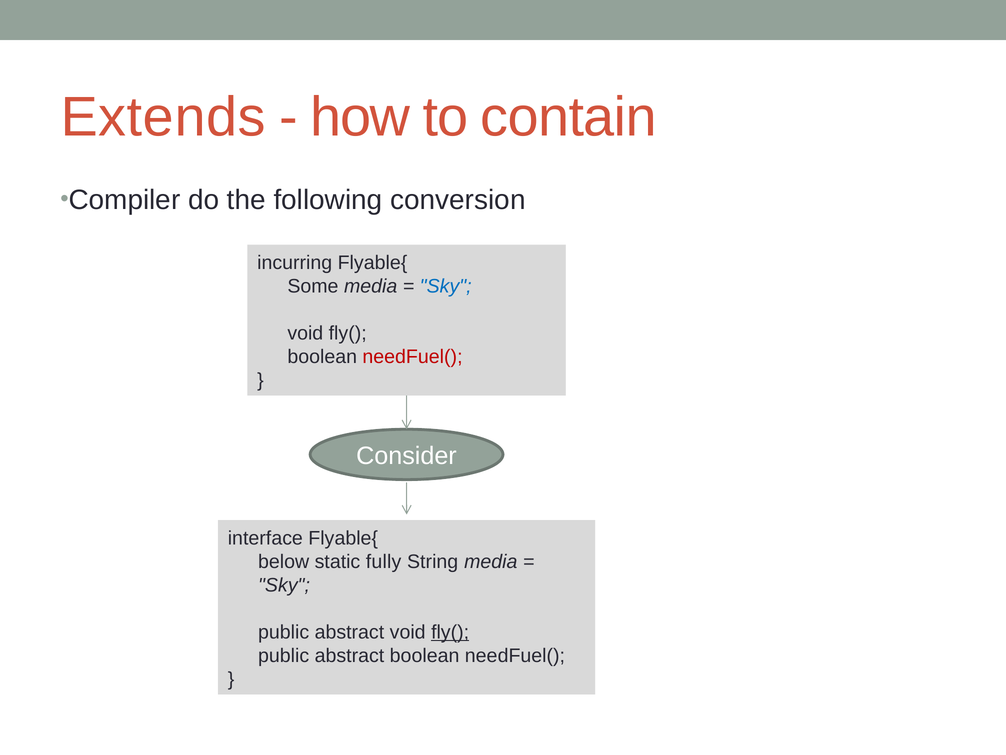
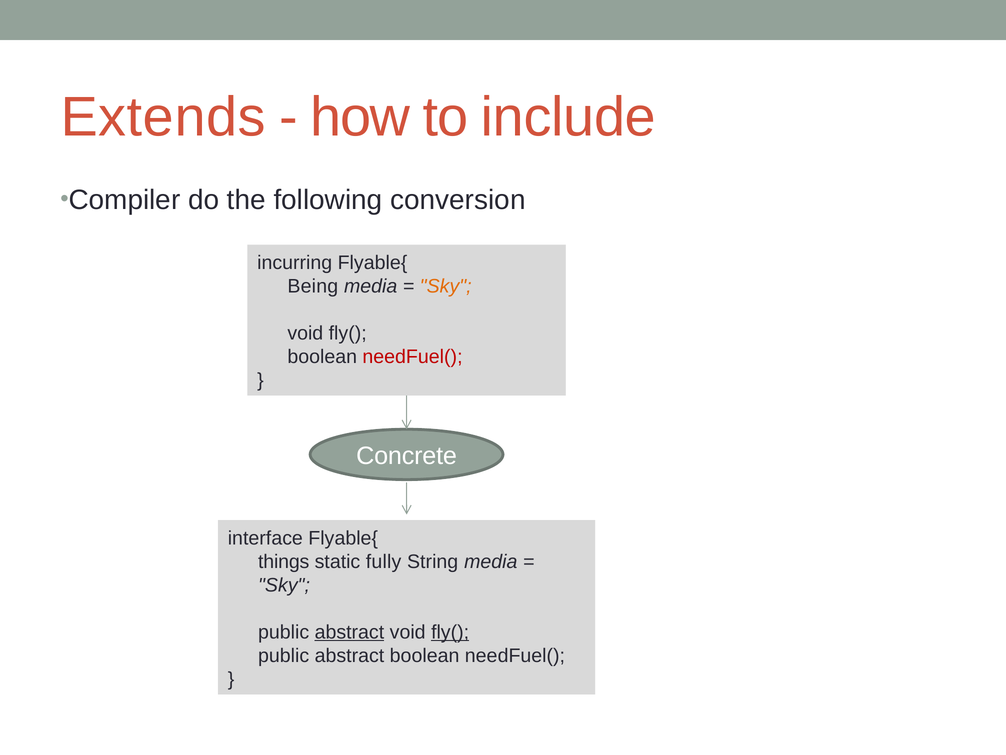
contain: contain -> include
Some: Some -> Being
Sky at (446, 286) colour: blue -> orange
Consider: Consider -> Concrete
below: below -> things
abstract at (349, 632) underline: none -> present
